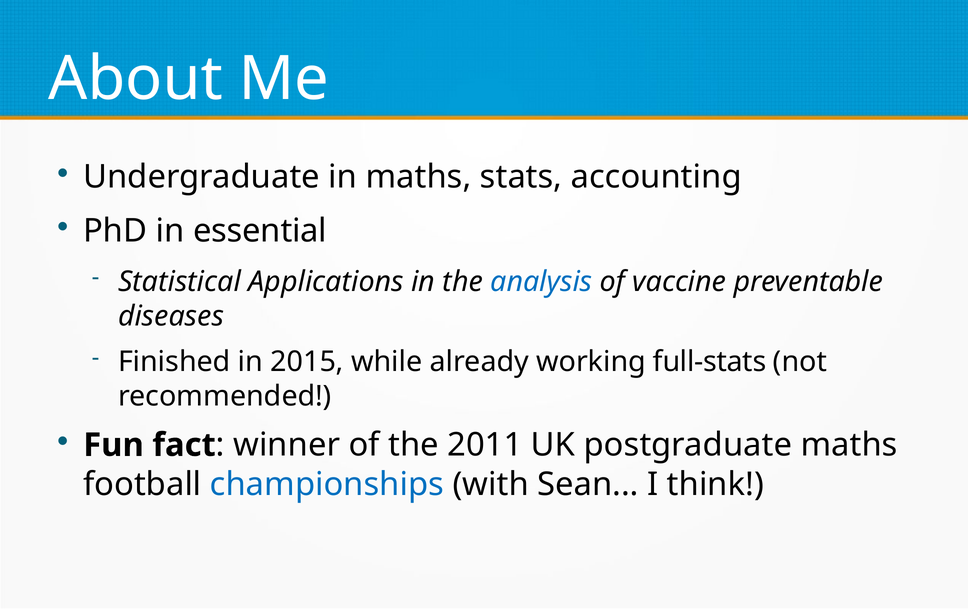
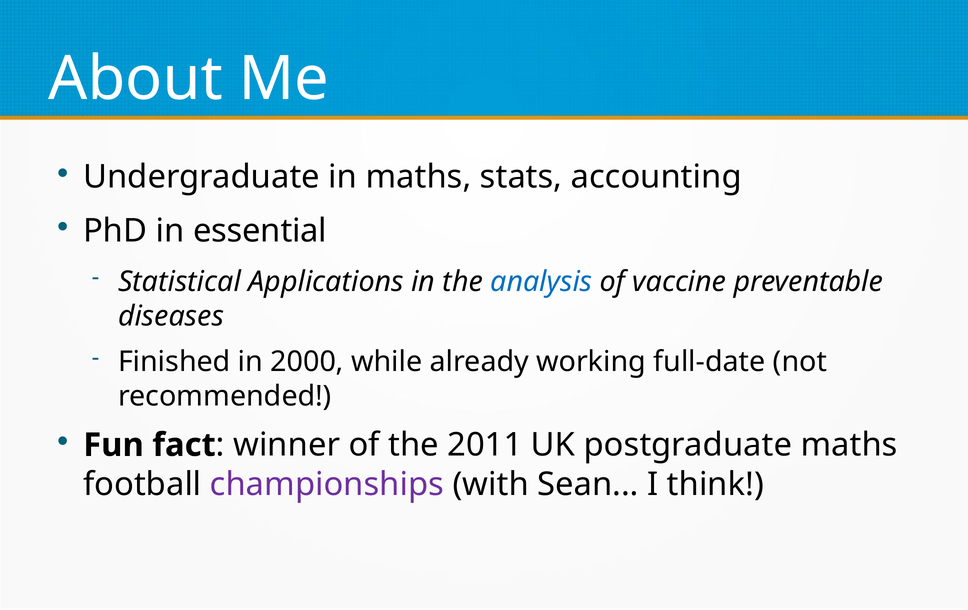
2015: 2015 -> 2000
full-stats: full-stats -> full-date
championships colour: blue -> purple
